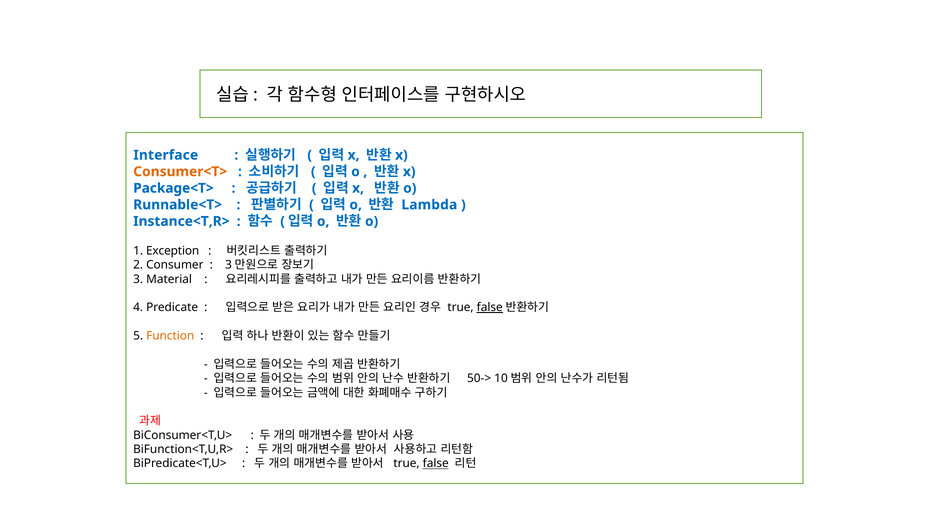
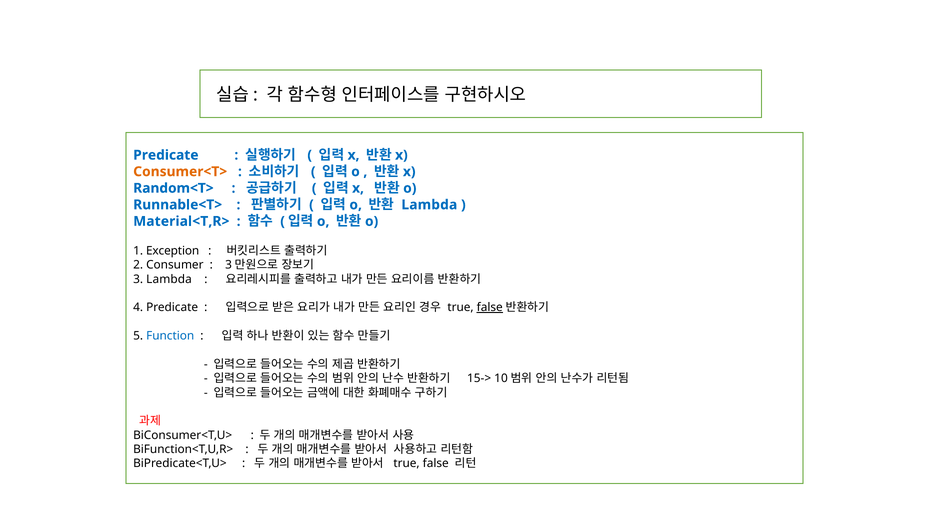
Interface at (166, 155): Interface -> Predicate
Package<T>: Package<T> -> Random<T>
Instance<T,R>: Instance<T,R> -> Material<T,R>
3 Material: Material -> Lambda
Function colour: orange -> blue
50->: 50-> -> 15->
false at (436, 464) underline: present -> none
